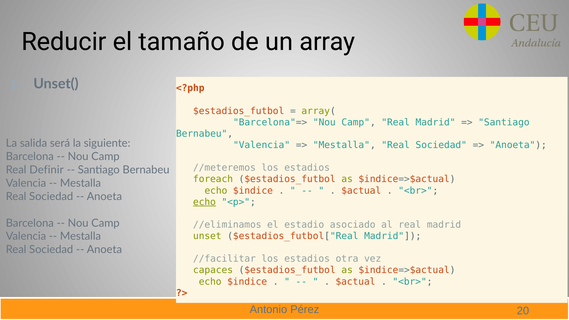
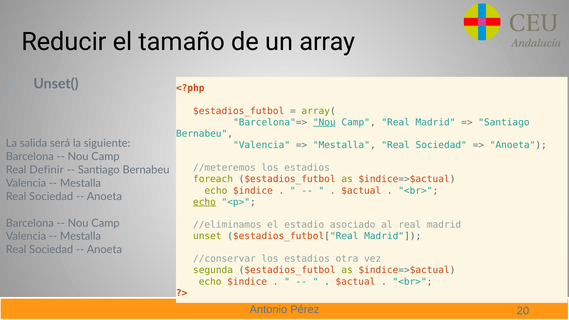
Nou at (324, 122) underline: none -> present
//facilitar: //facilitar -> //conservar
capaces: capaces -> segunda
